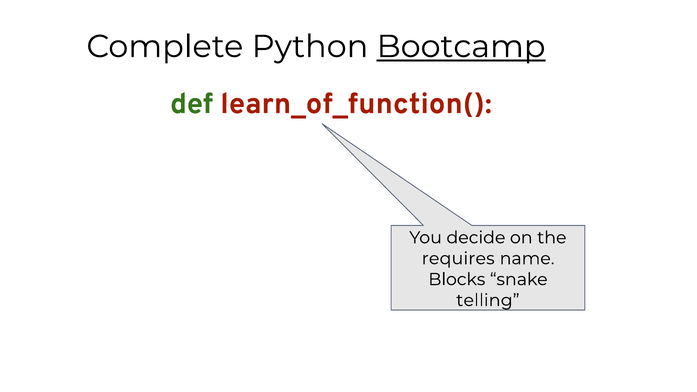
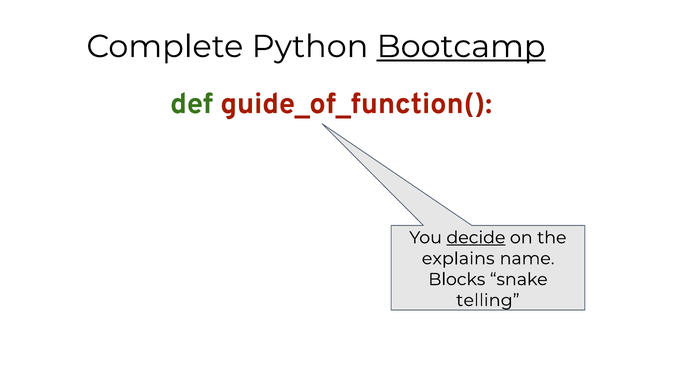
learn_of_function(: learn_of_function( -> guide_of_function(
decide underline: none -> present
requires: requires -> explains
